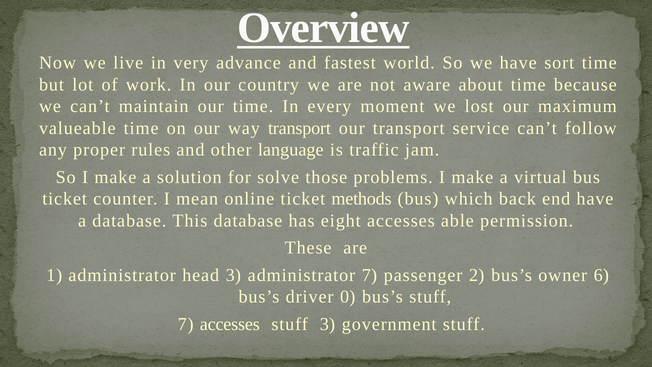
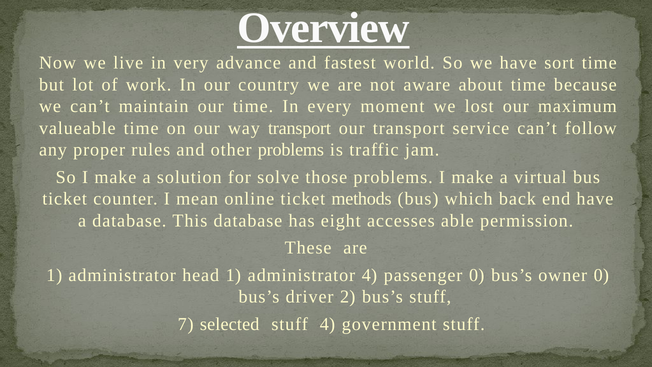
other language: language -> problems
head 3: 3 -> 1
administrator 7: 7 -> 4
passenger 2: 2 -> 0
owner 6: 6 -> 0
0: 0 -> 2
7 accesses: accesses -> selected
stuff 3: 3 -> 4
